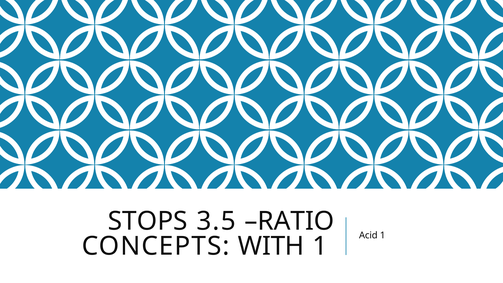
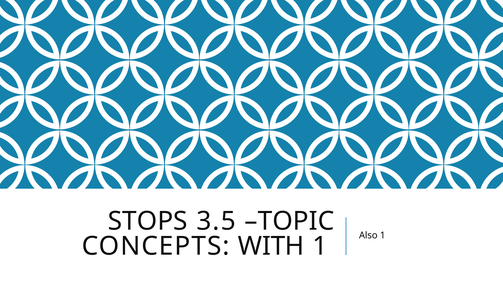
RATIO: RATIO -> TOPIC
Acid: Acid -> Also
